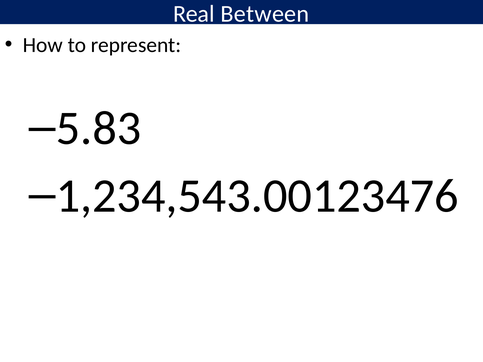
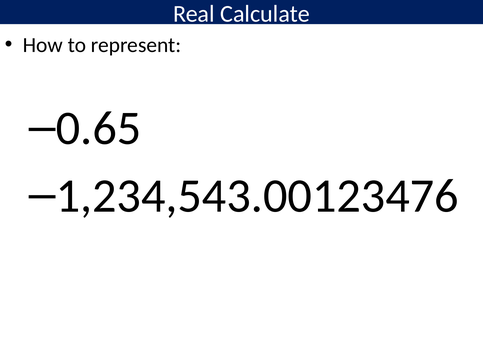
Between: Between -> Calculate
5.83: 5.83 -> 0.65
